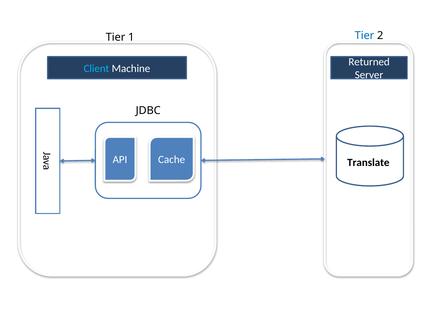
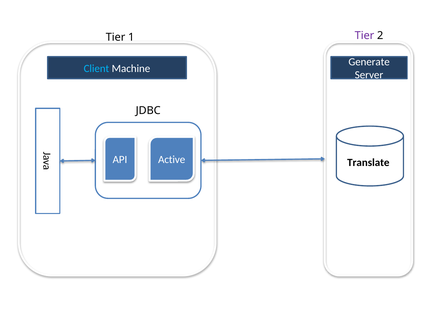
Tier at (364, 36) colour: blue -> purple
Returned: Returned -> Generate
Cache: Cache -> Active
